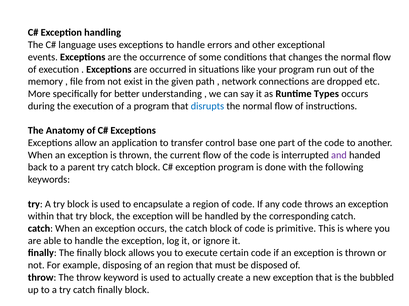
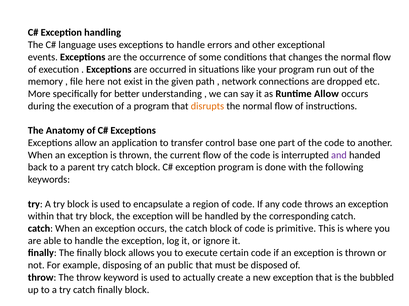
from: from -> here
Runtime Types: Types -> Allow
disrupts colour: blue -> orange
an region: region -> public
